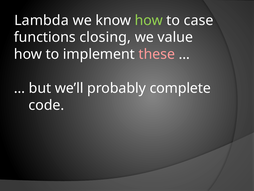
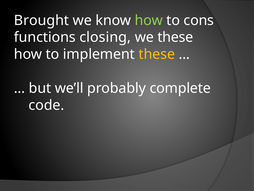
Lambda: Lambda -> Brought
case: case -> cons
we value: value -> these
these at (157, 54) colour: pink -> yellow
